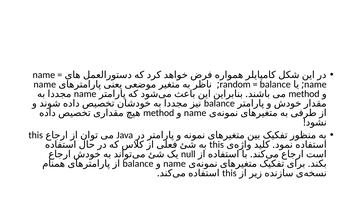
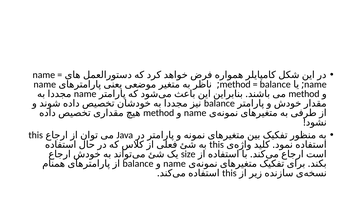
random at (235, 84): random -> method
null: null -> size
